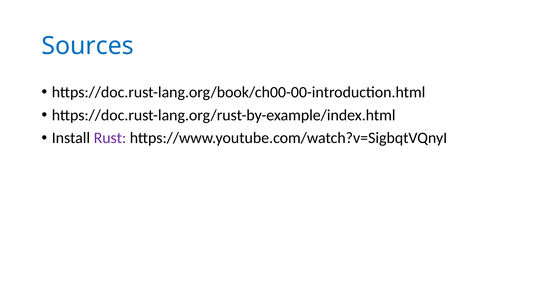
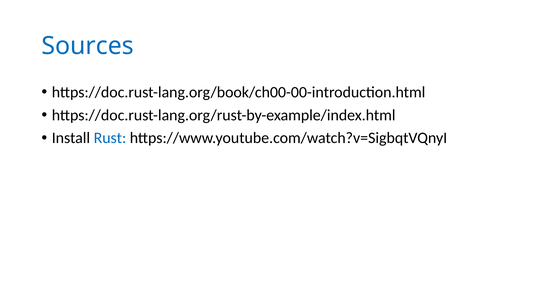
Rust colour: purple -> blue
